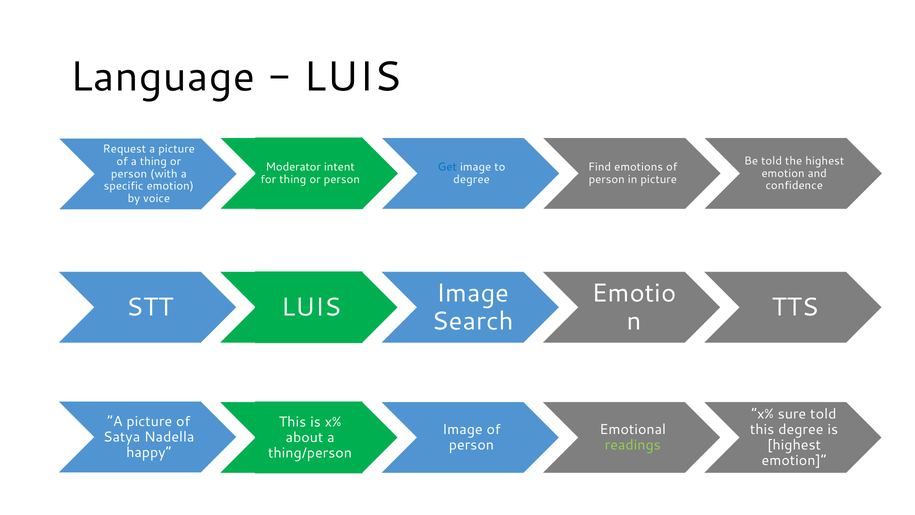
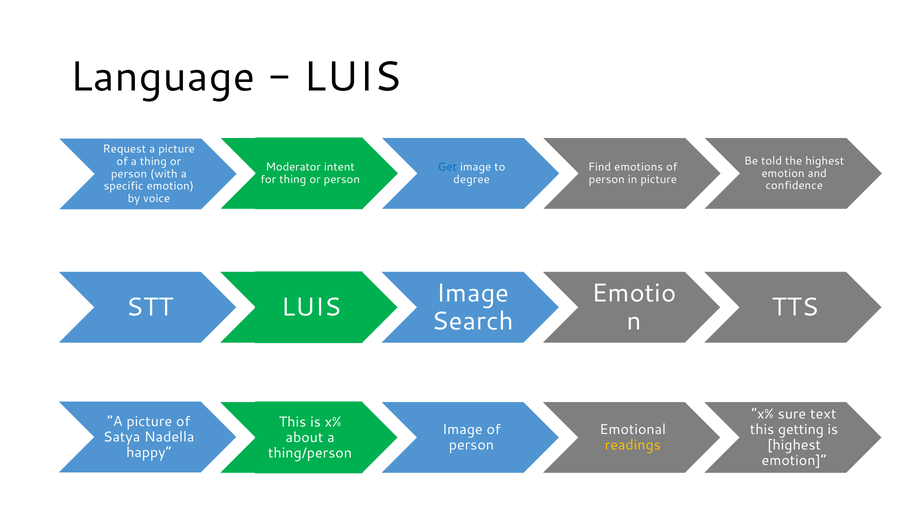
sure told: told -> text
this degree: degree -> getting
readings colour: light green -> yellow
